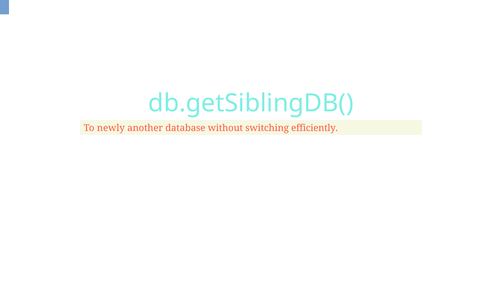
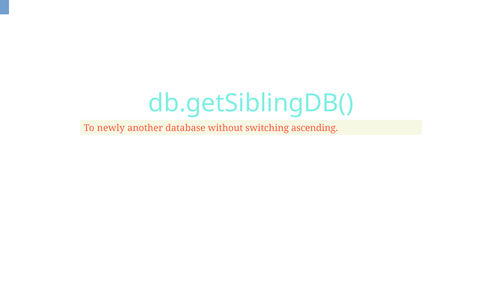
efficiently: efficiently -> ascending
